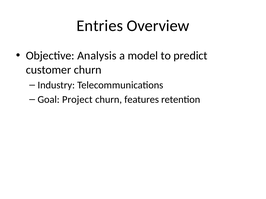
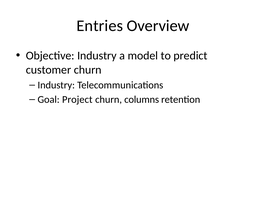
Objective Analysis: Analysis -> Industry
features: features -> columns
